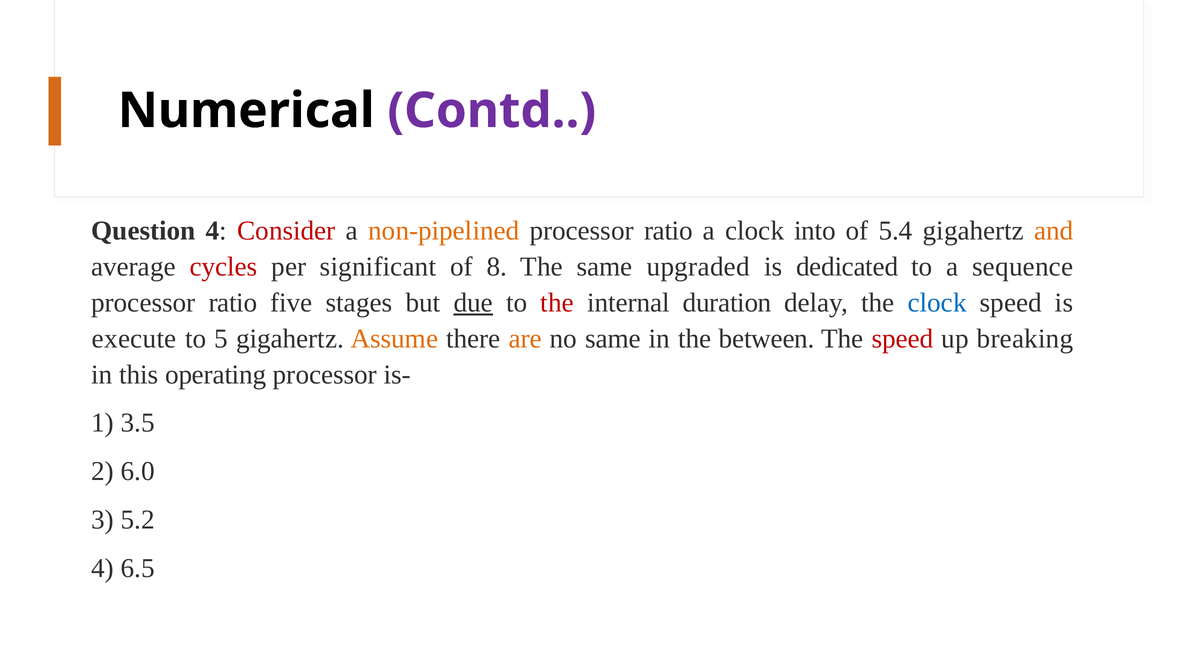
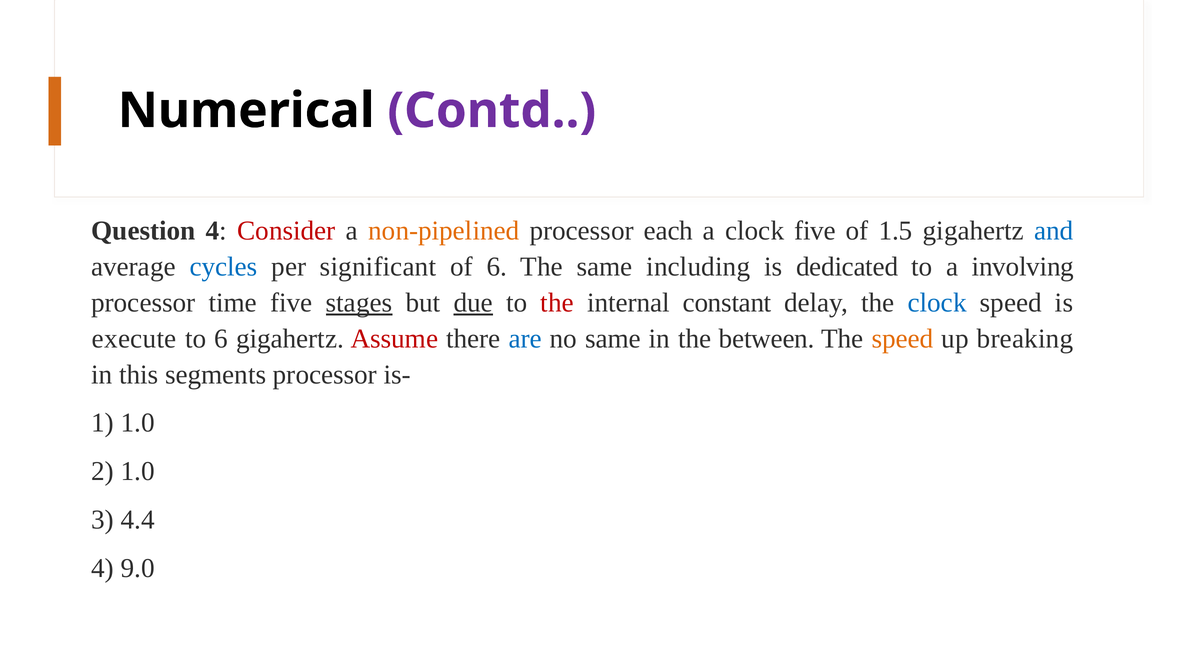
ratio at (668, 231): ratio -> each
clock into: into -> five
5.4: 5.4 -> 1.5
and colour: orange -> blue
cycles colour: red -> blue
of 8: 8 -> 6
upgraded: upgraded -> including
sequence: sequence -> involving
ratio at (233, 303): ratio -> time
stages underline: none -> present
duration: duration -> constant
to 5: 5 -> 6
Assume colour: orange -> red
are colour: orange -> blue
speed at (903, 339) colour: red -> orange
operating: operating -> segments
1 3.5: 3.5 -> 1.0
2 6.0: 6.0 -> 1.0
5.2: 5.2 -> 4.4
6.5: 6.5 -> 9.0
